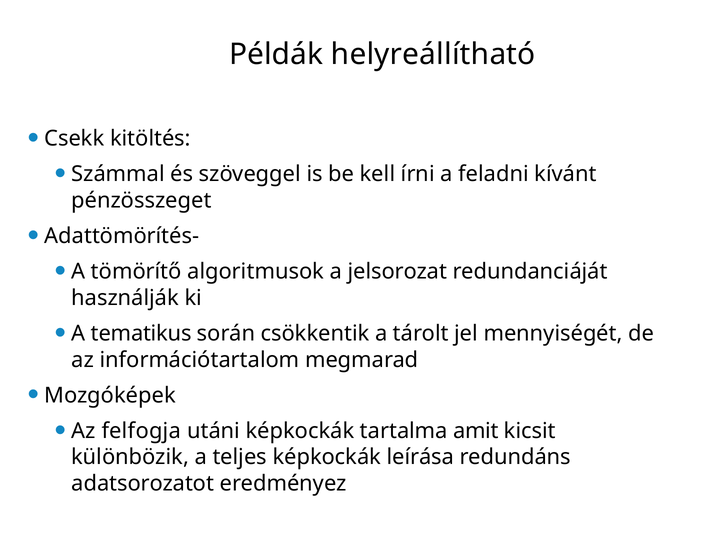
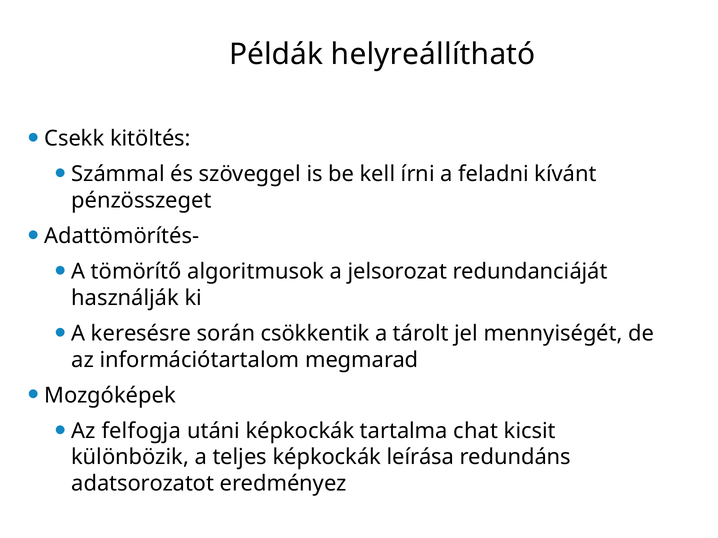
tematikus: tematikus -> keresésre
amit: amit -> chat
